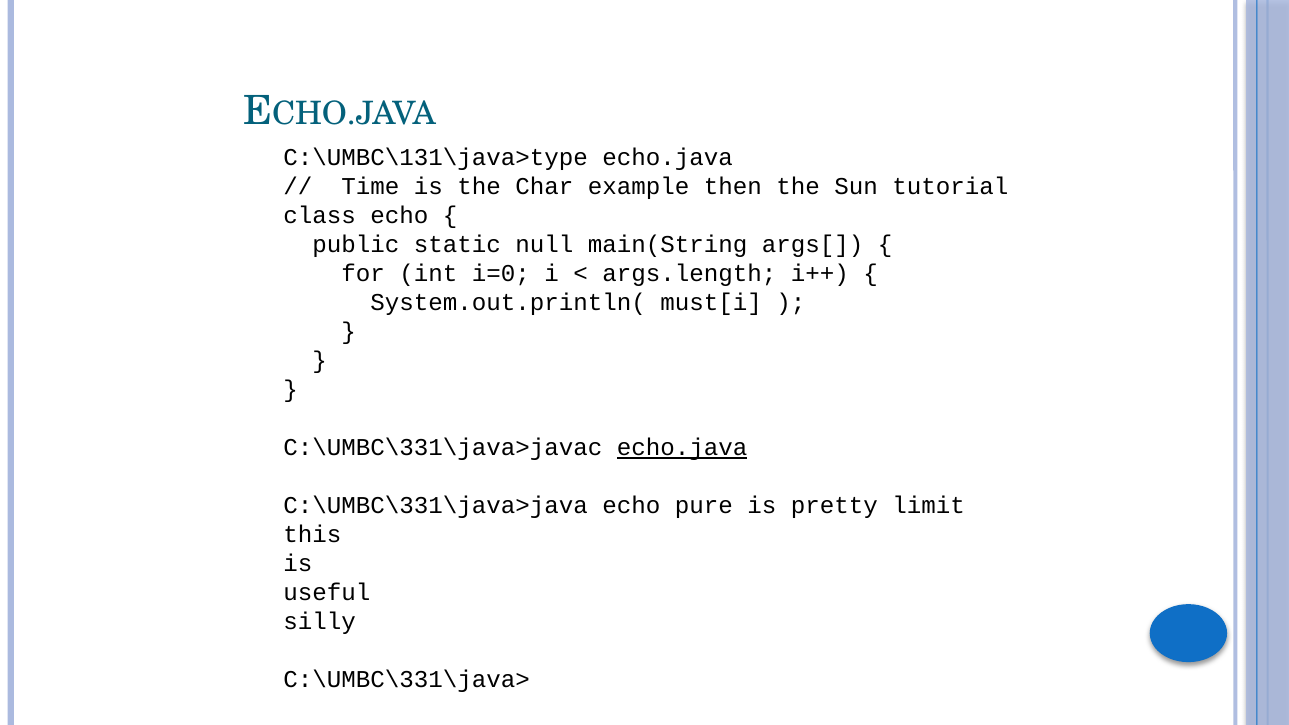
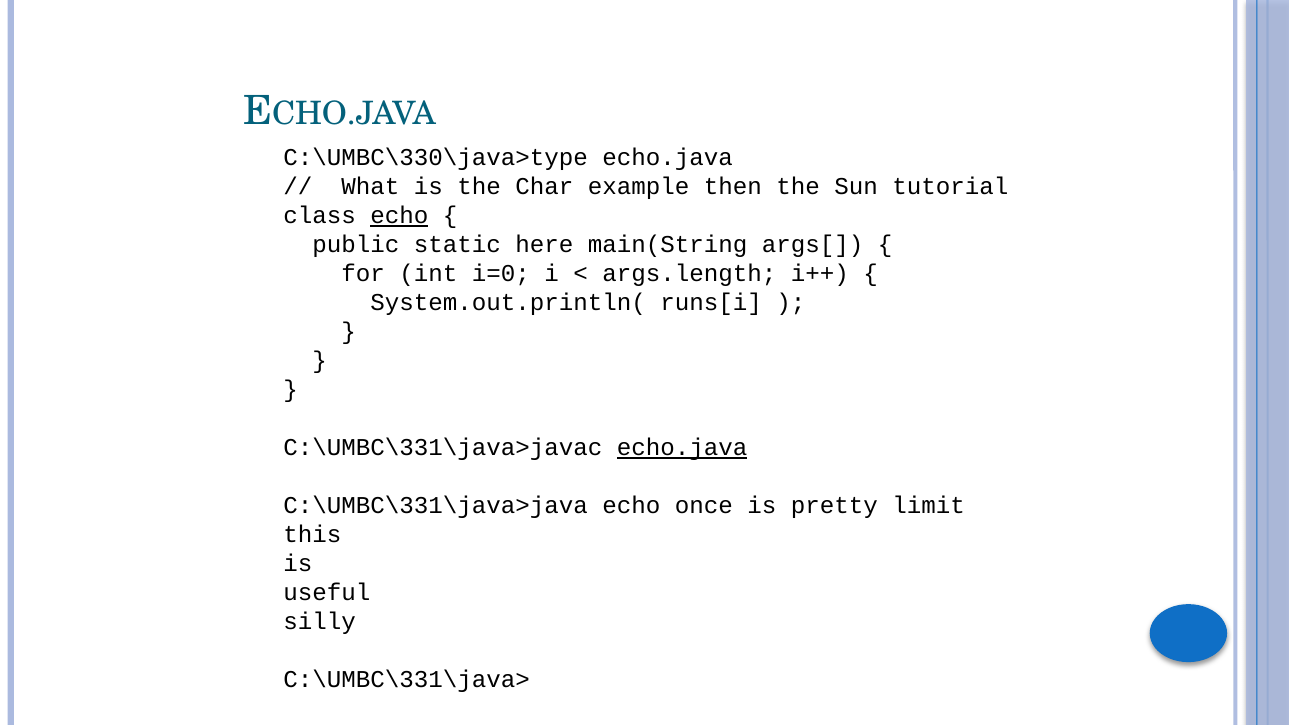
C:\UMBC\131\java>type: C:\UMBC\131\java>type -> C:\UMBC\330\java>type
Time: Time -> What
echo at (399, 216) underline: none -> present
null: null -> here
must[i: must[i -> runs[i
pure: pure -> once
